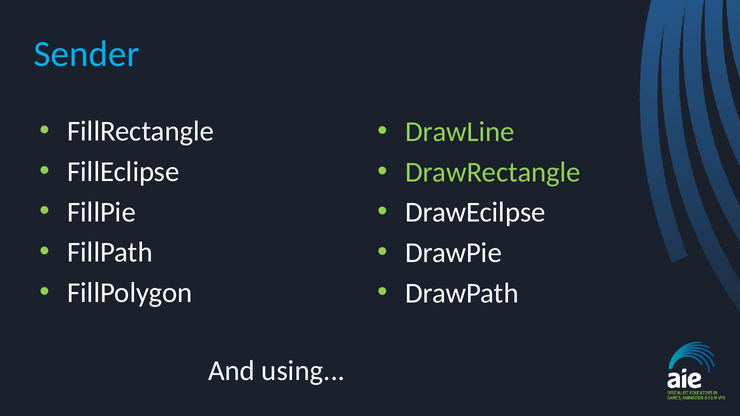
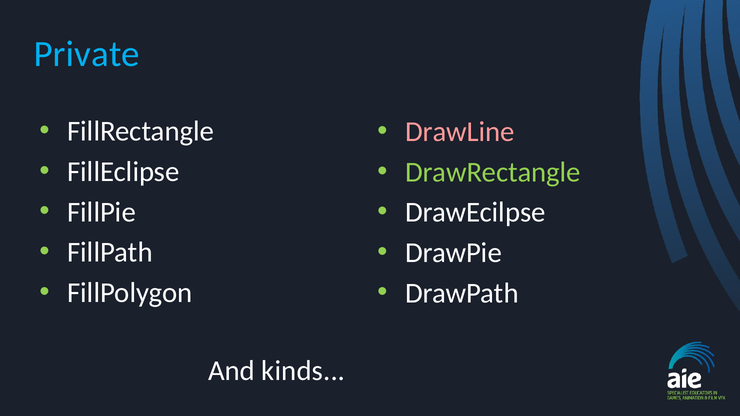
Sender: Sender -> Private
DrawLine colour: light green -> pink
using: using -> kinds
